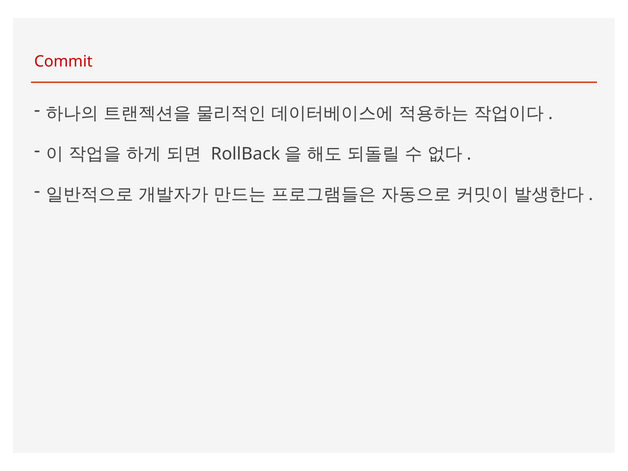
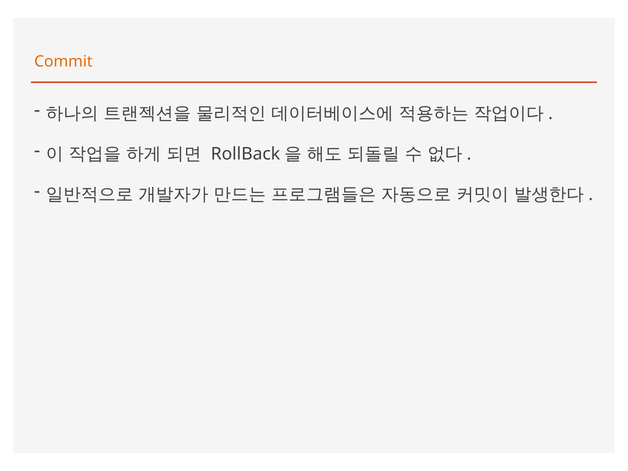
Commit colour: red -> orange
